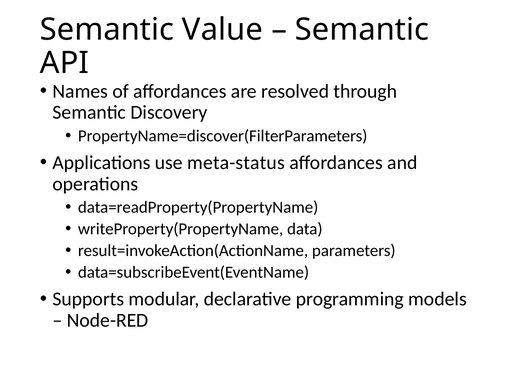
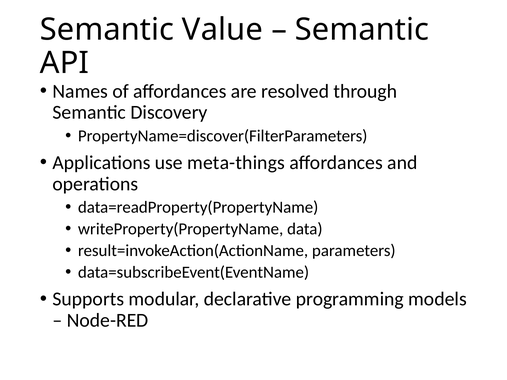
meta-status: meta-status -> meta-things
